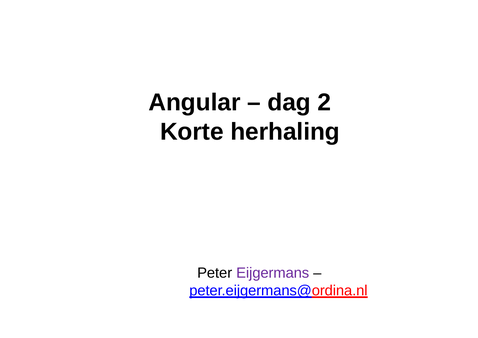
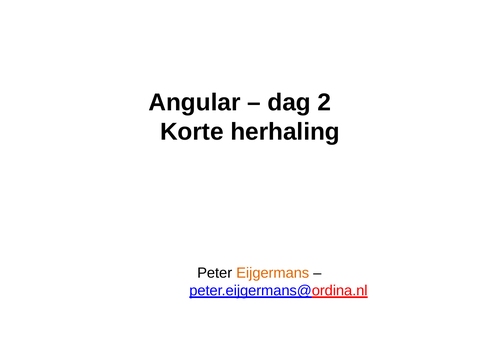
Eijgermans colour: purple -> orange
